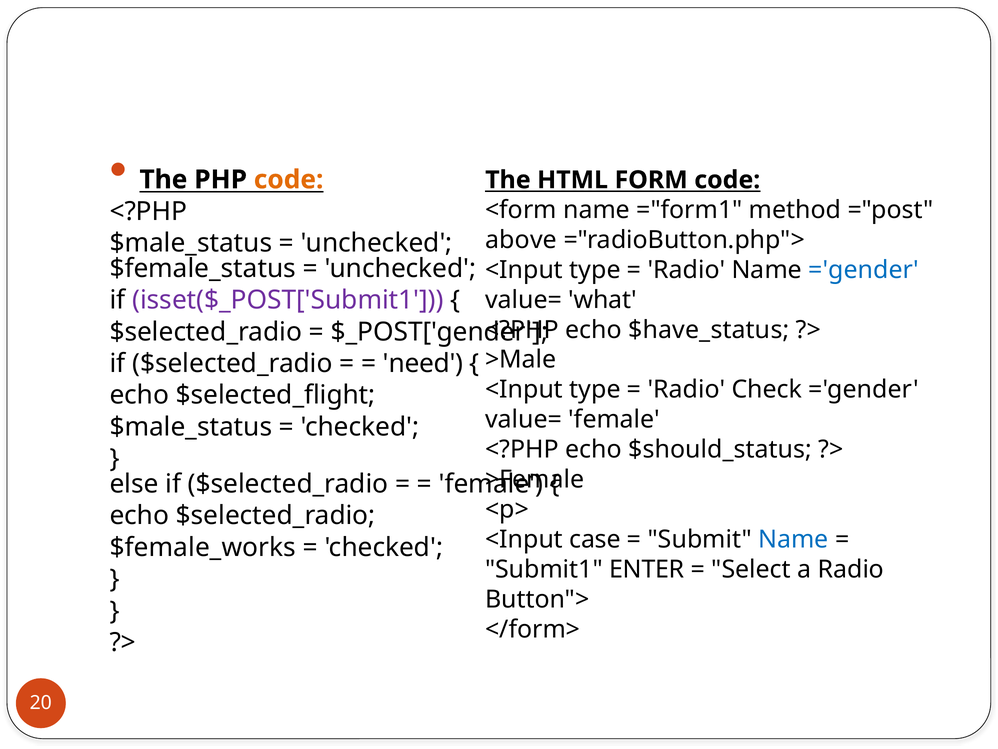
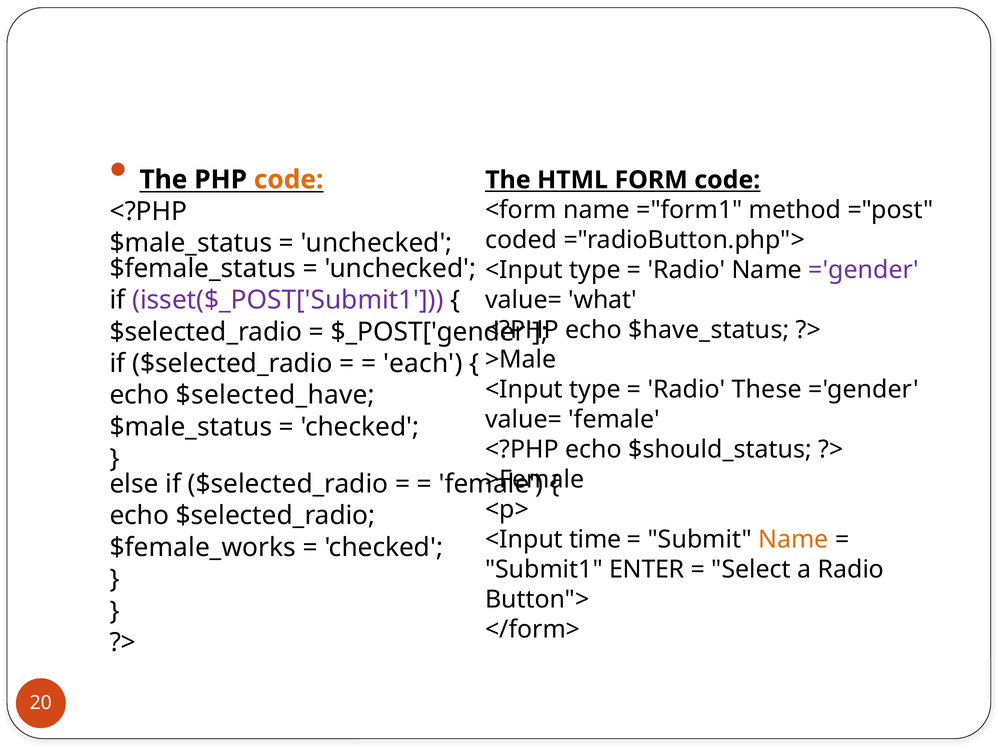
above: above -> coded
='gender at (864, 270) colour: blue -> purple
need: need -> each
Check: Check -> These
$selected_flight: $selected_flight -> $selected_have
case: case -> time
Name at (793, 539) colour: blue -> orange
